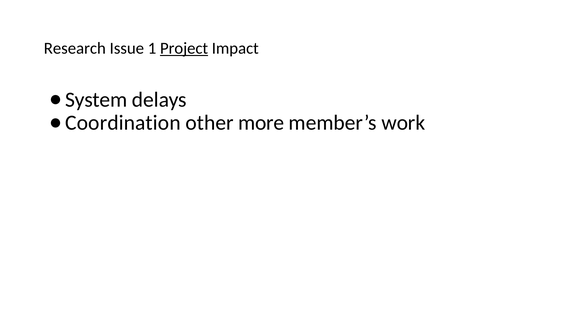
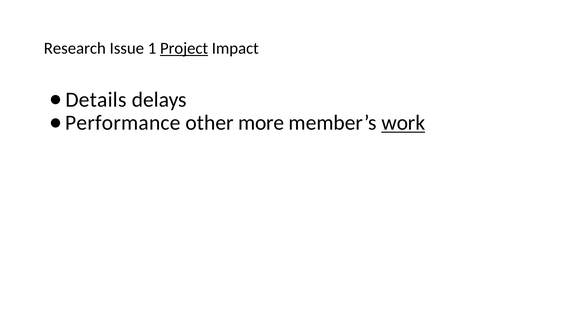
System: System -> Details
Coordination: Coordination -> Performance
work underline: none -> present
